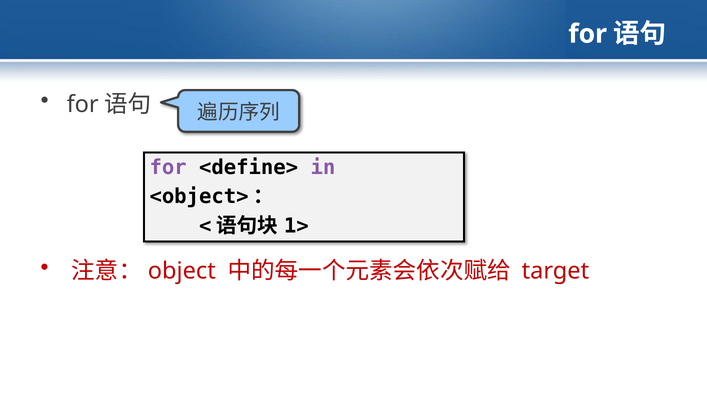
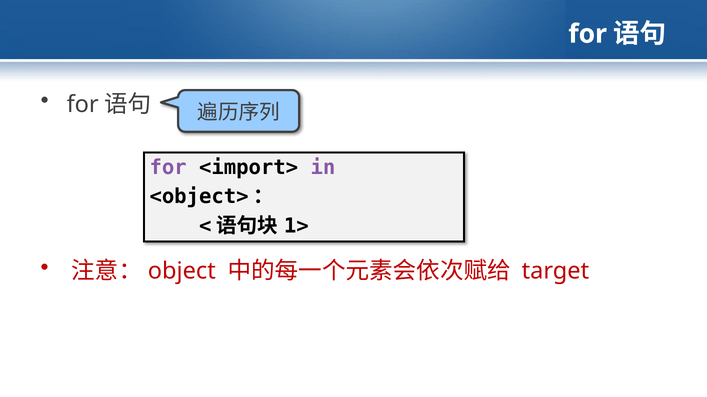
<define>: <define> -> <import>
